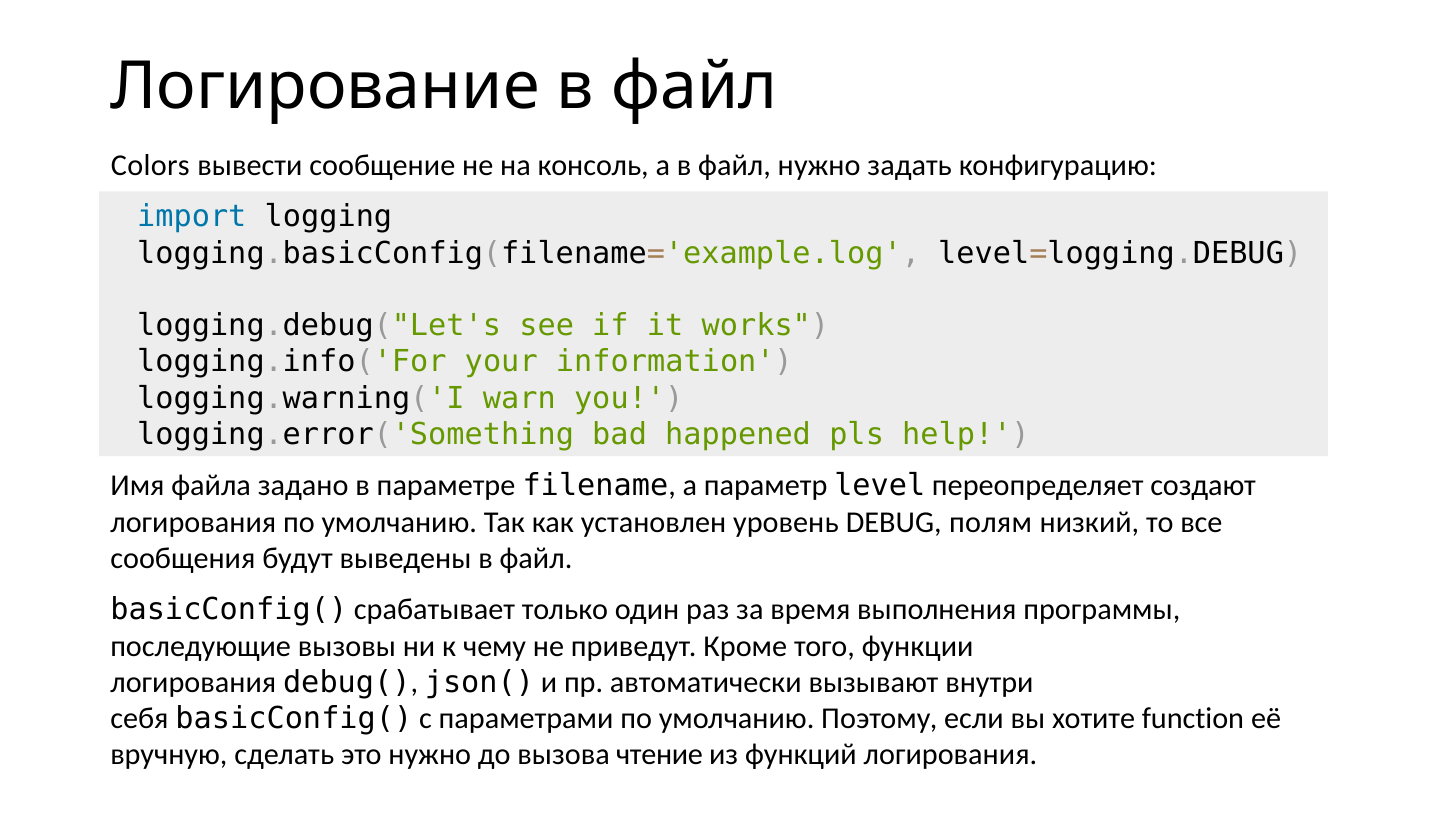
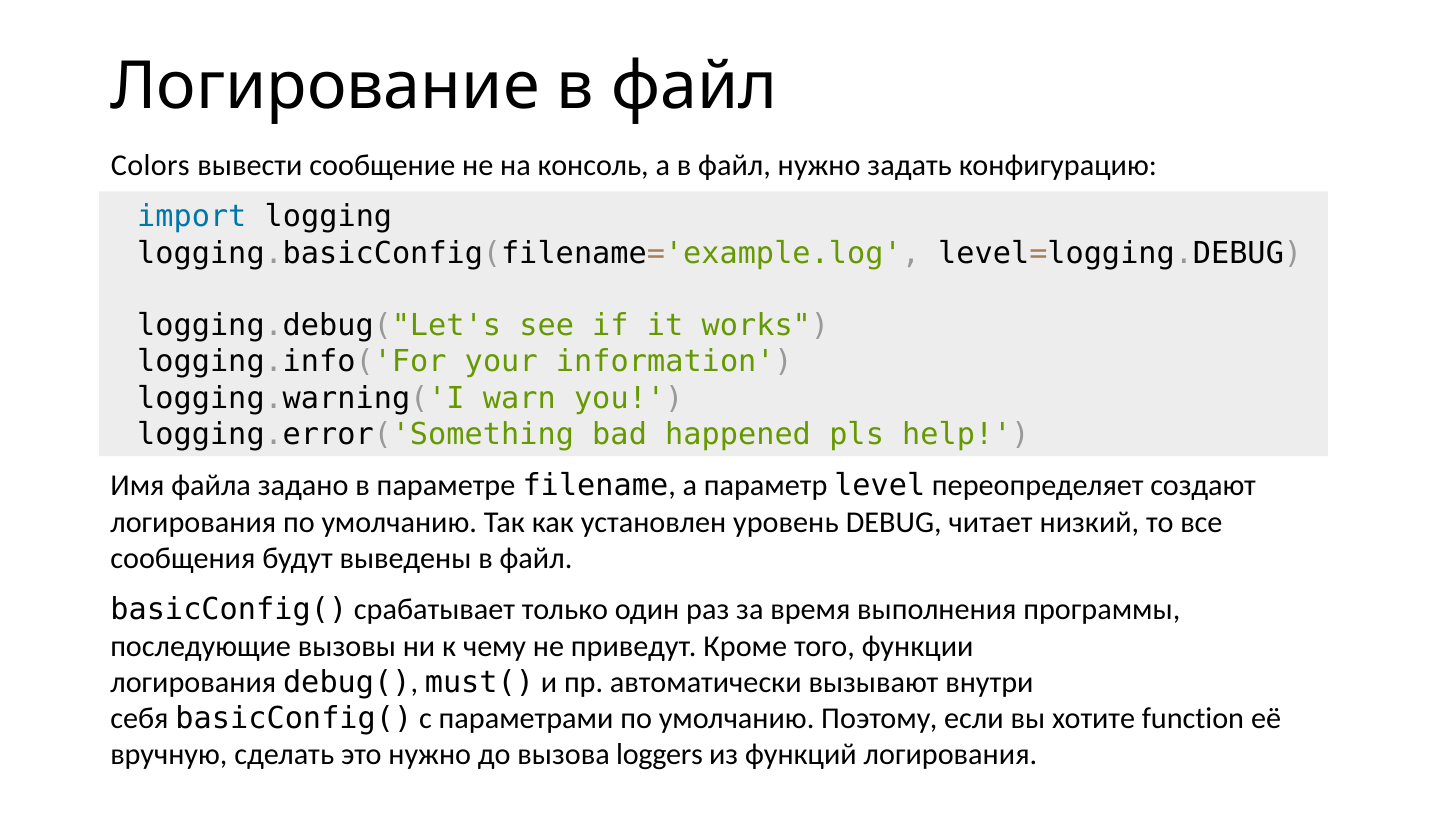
полям: полям -> читает
json(: json( -> must(
чтение: чтение -> loggers
